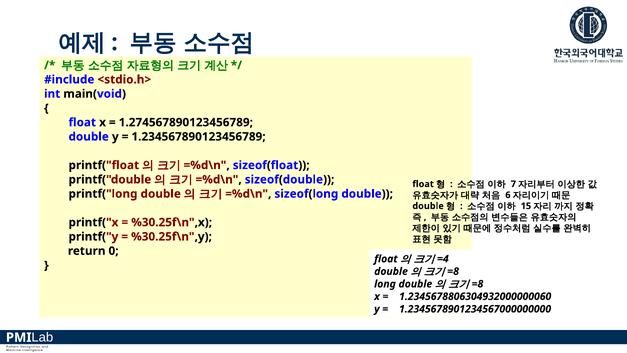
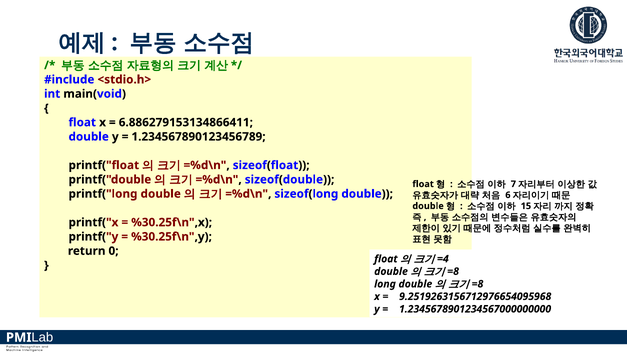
1.274567890123456789: 1.274567890123456789 -> 6.886279153134866411
1.2345678806304932000000060: 1.2345678806304932000000060 -> 9.2519263156712976654095968
